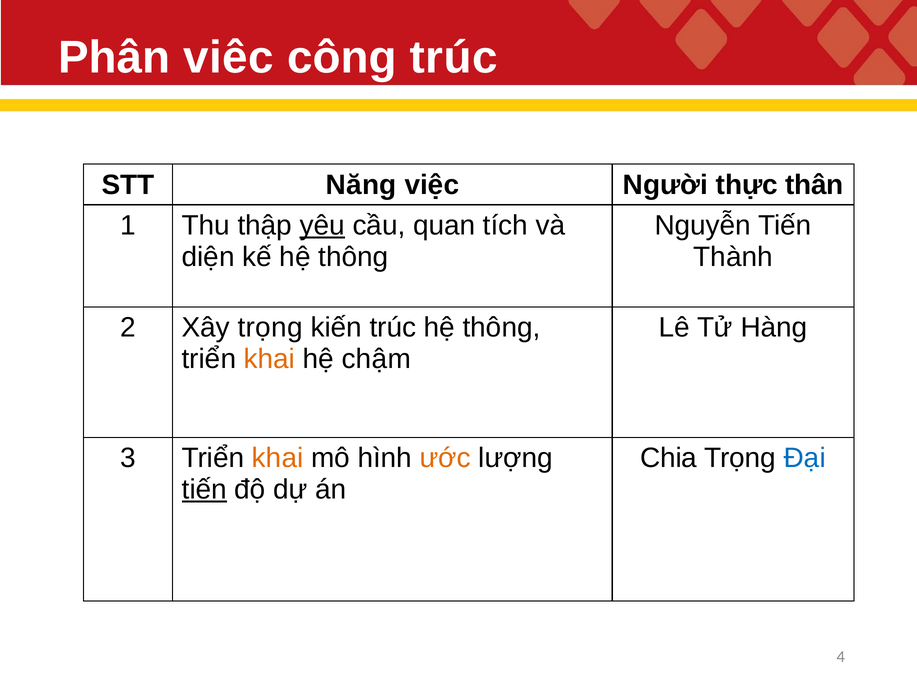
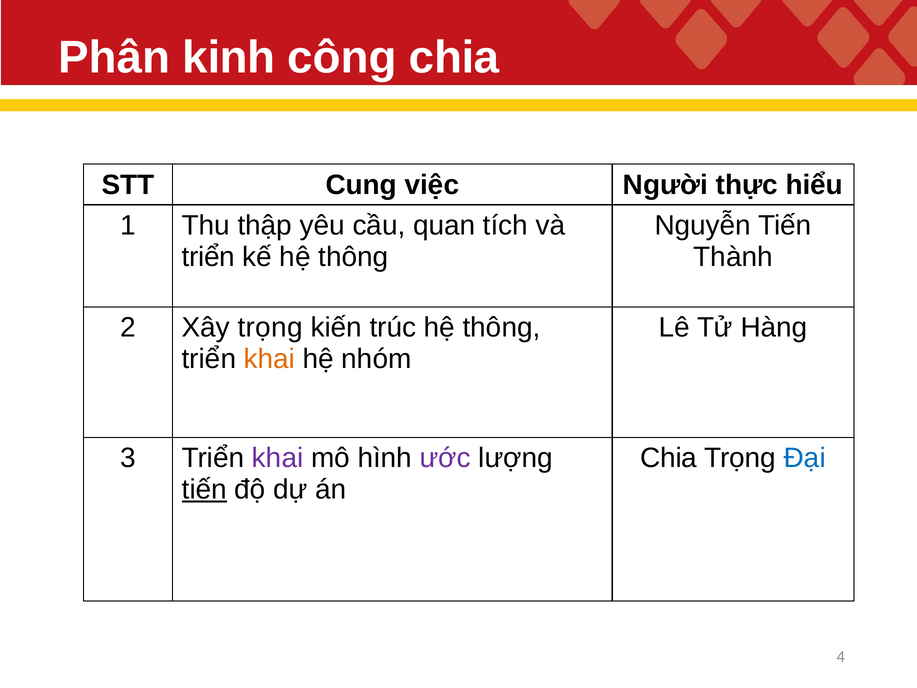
viêc: viêc -> kinh
công trúc: trúc -> chia
Năng: Năng -> Cung
thân: thân -> hiểu
yêu underline: present -> none
diện at (208, 257): diện -> triển
chậm: chậm -> nhóm
khai at (278, 458) colour: orange -> purple
ước colour: orange -> purple
